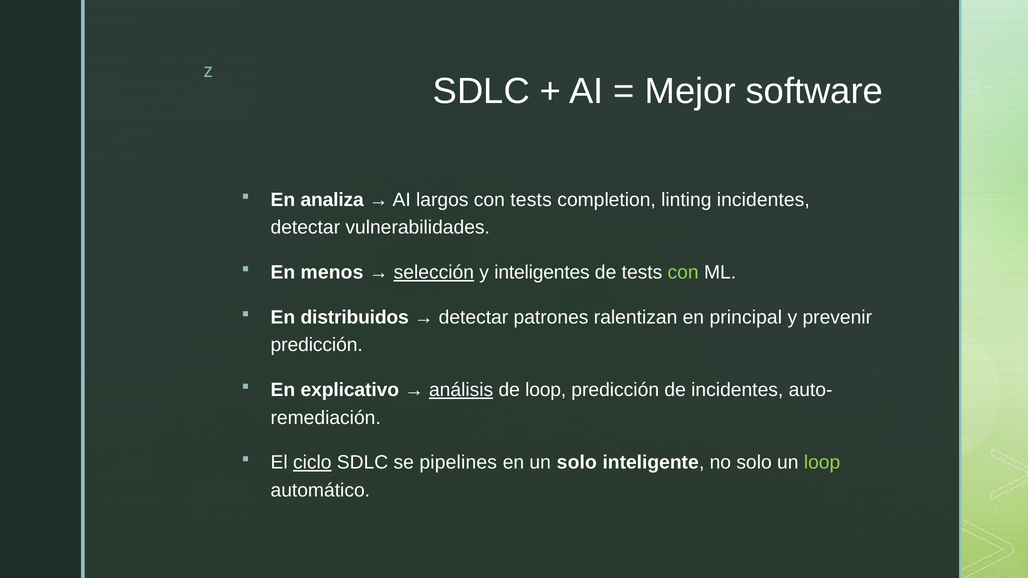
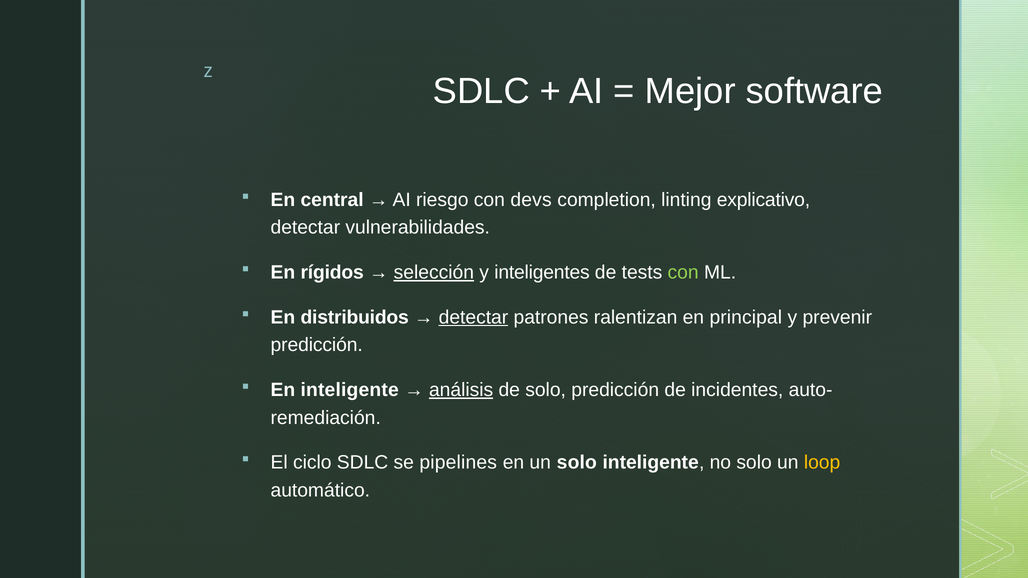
analiza: analiza -> central
largos: largos -> riesgo
con tests: tests -> devs
linting incidentes: incidentes -> explicativo
menos: menos -> rígidos
detectar at (473, 317) underline: none -> present
En explicativo: explicativo -> inteligente
de loop: loop -> solo
ciclo underline: present -> none
loop at (822, 463) colour: light green -> yellow
